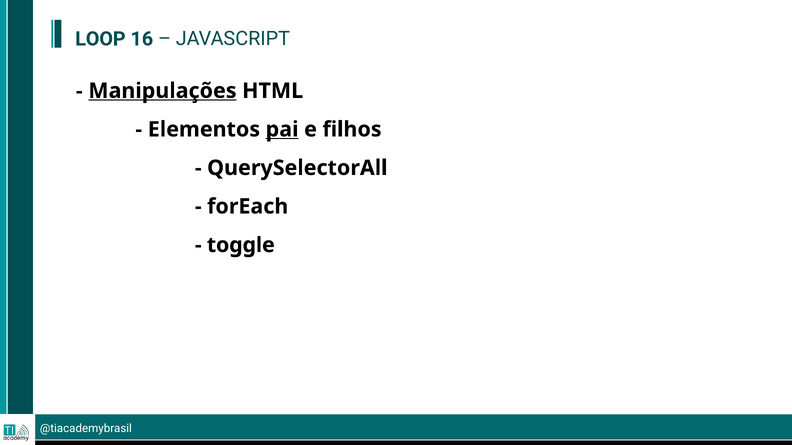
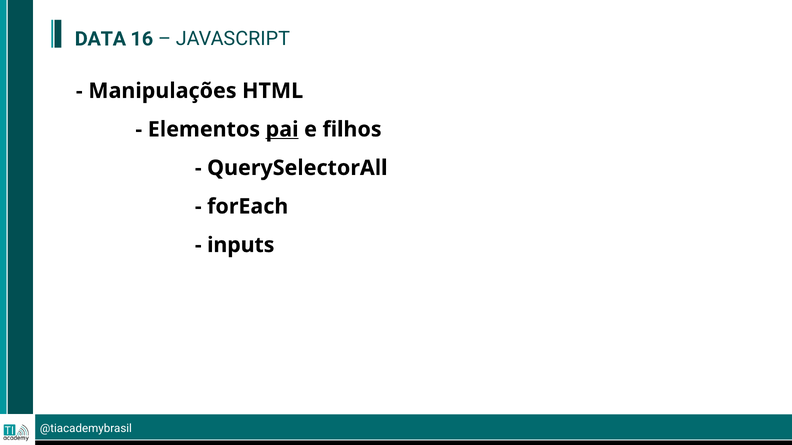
LOOP: LOOP -> DATA
Manipulações underline: present -> none
toggle: toggle -> inputs
